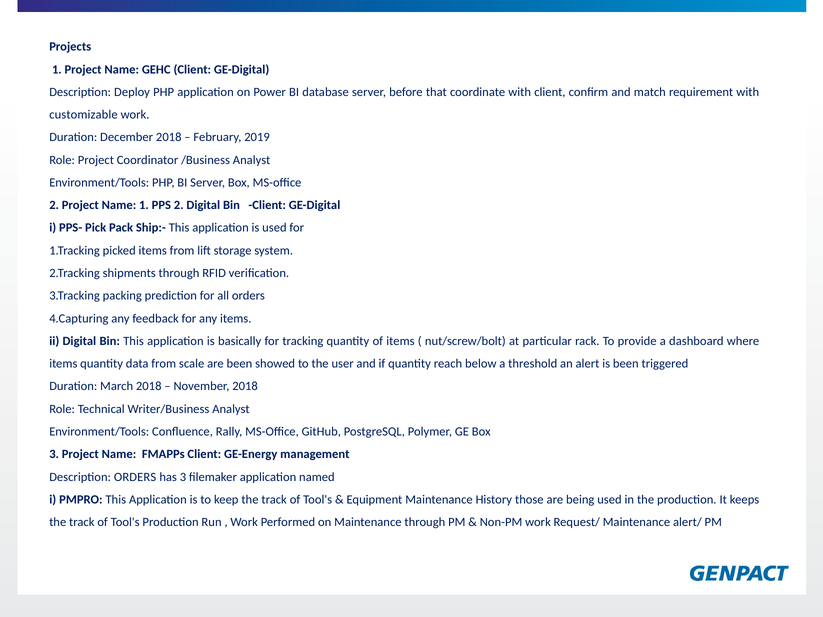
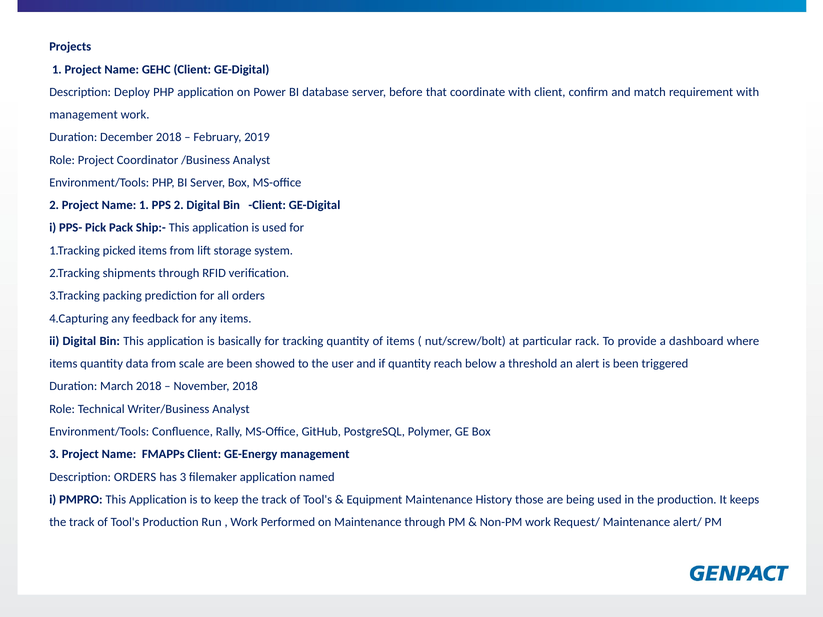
customizable at (83, 115): customizable -> management
